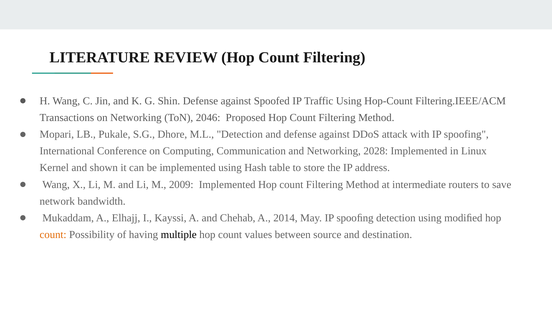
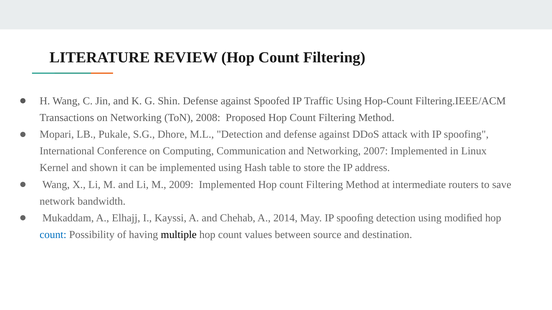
2046: 2046 -> 2008
2028: 2028 -> 2007
count at (53, 235) colour: orange -> blue
